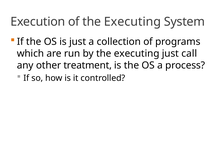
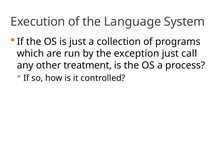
of the Executing: Executing -> Language
by the executing: executing -> exception
